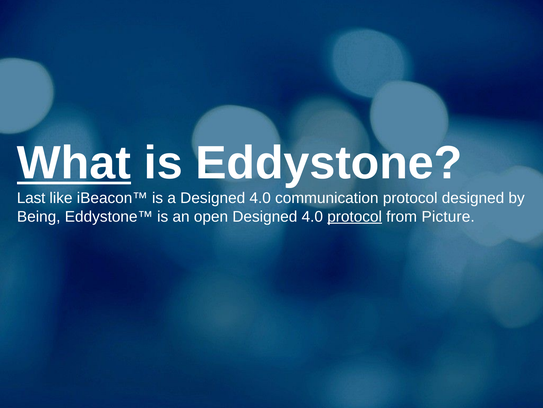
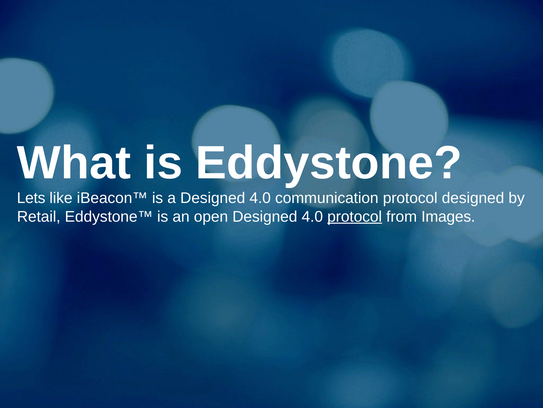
What underline: present -> none
Last: Last -> Lets
Being: Being -> Retail
Picture: Picture -> Images
